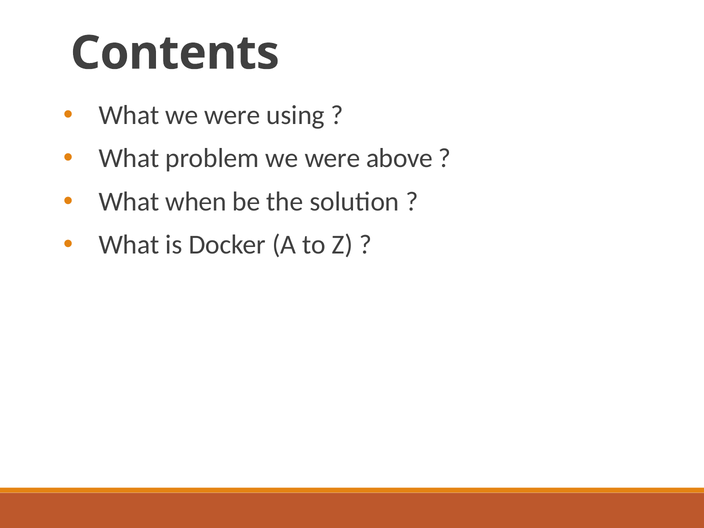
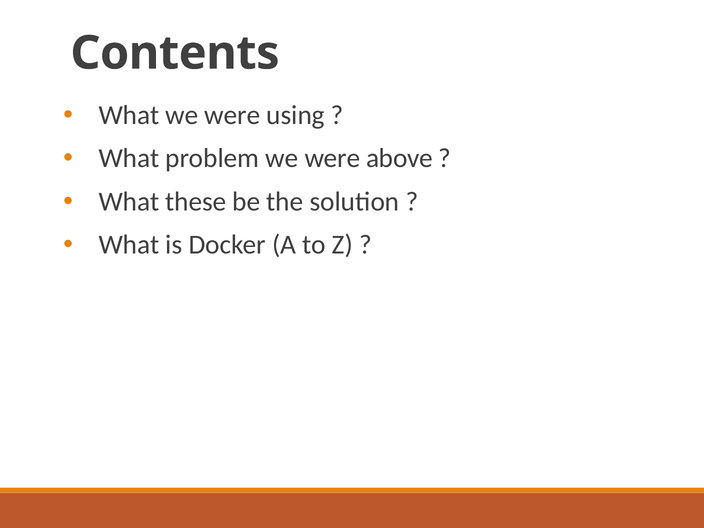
when: when -> these
